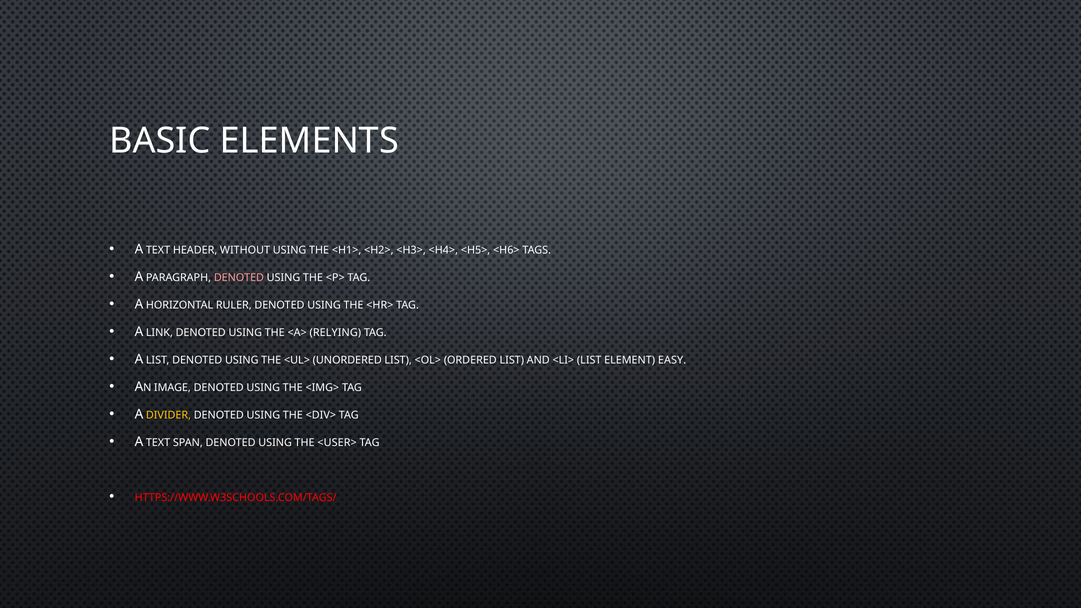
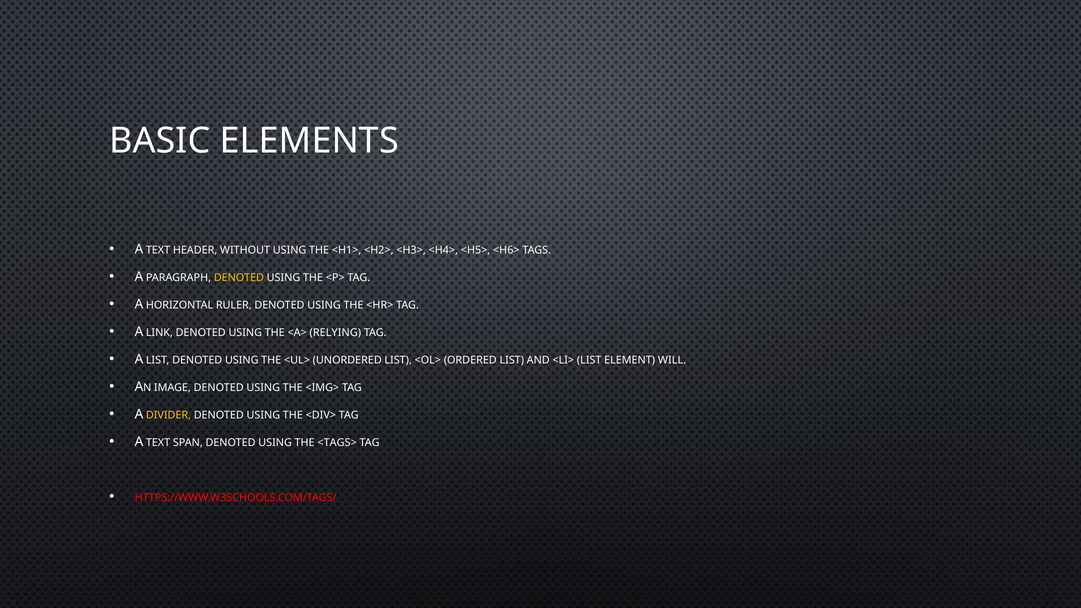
DENOTED at (239, 278) colour: pink -> yellow
EASY: EASY -> WILL
<USER>: <USER> -> <TAGS>
